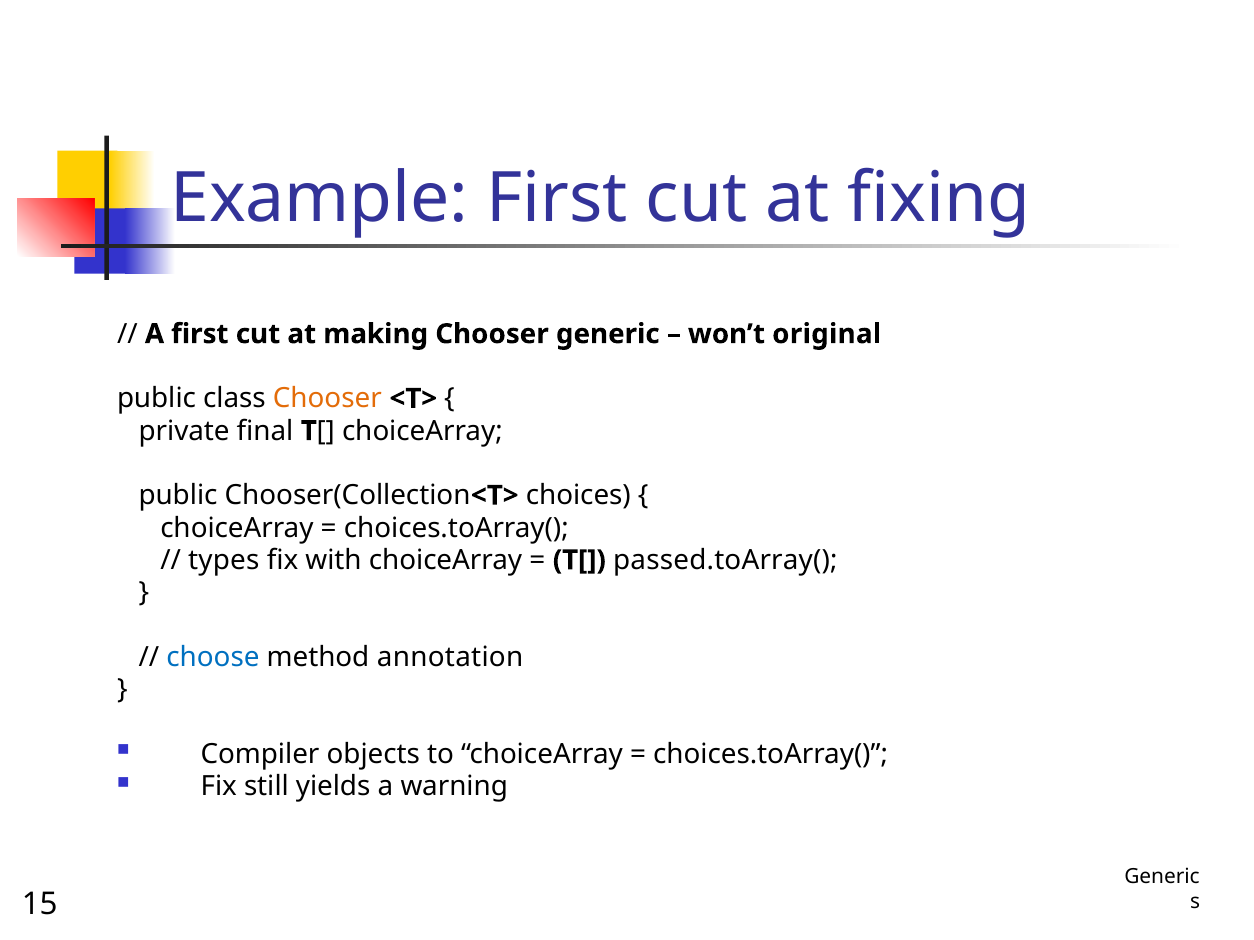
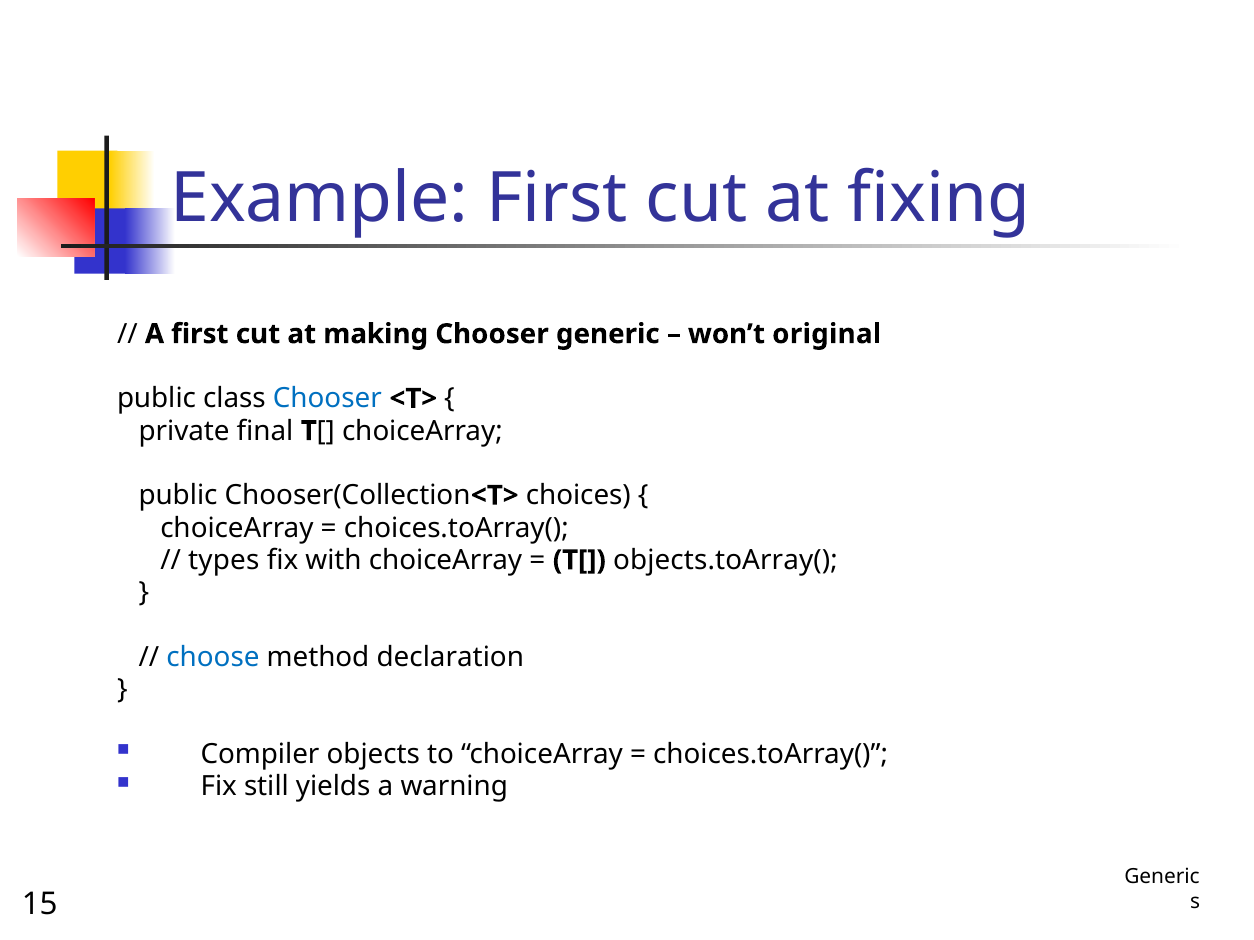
Chooser at (327, 399) colour: orange -> blue
passed.toArray(: passed.toArray( -> objects.toArray(
annotation: annotation -> declaration
